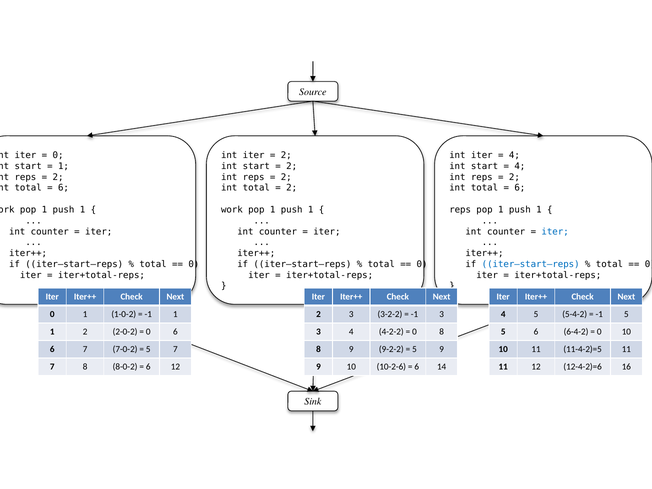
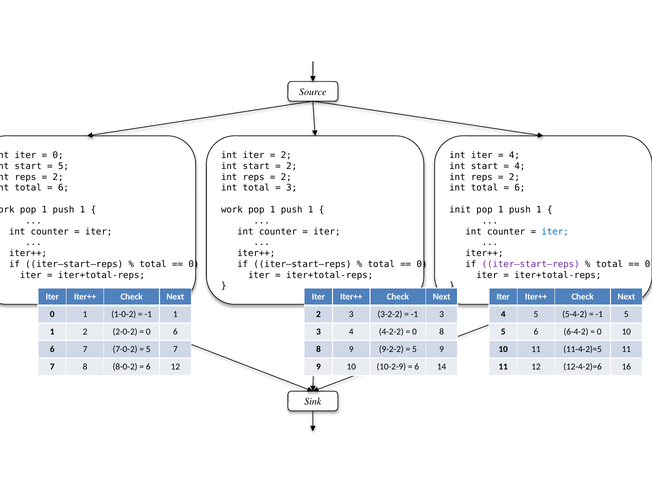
1 at (63, 166): 1 -> 5
2 at (292, 188): 2 -> 3
reps at (460, 210): reps -> init
iter–start–reps at (531, 264) colour: blue -> purple
10-2-6: 10-2-6 -> 10-2-9
